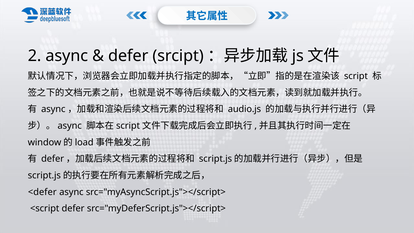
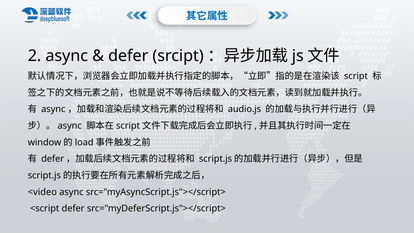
<defer: <defer -> <video
